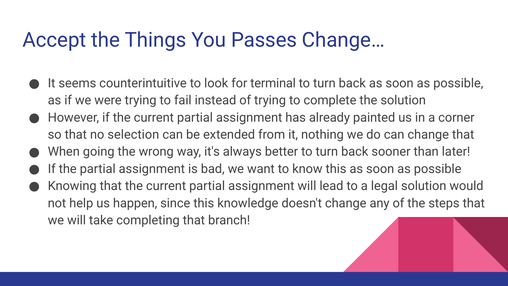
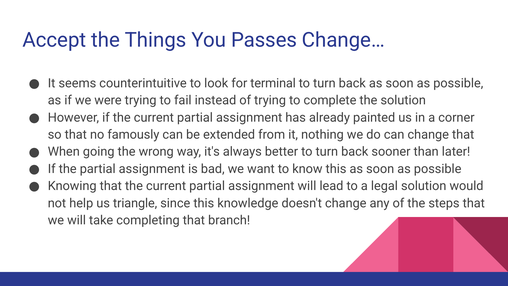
selection: selection -> famously
happen: happen -> triangle
